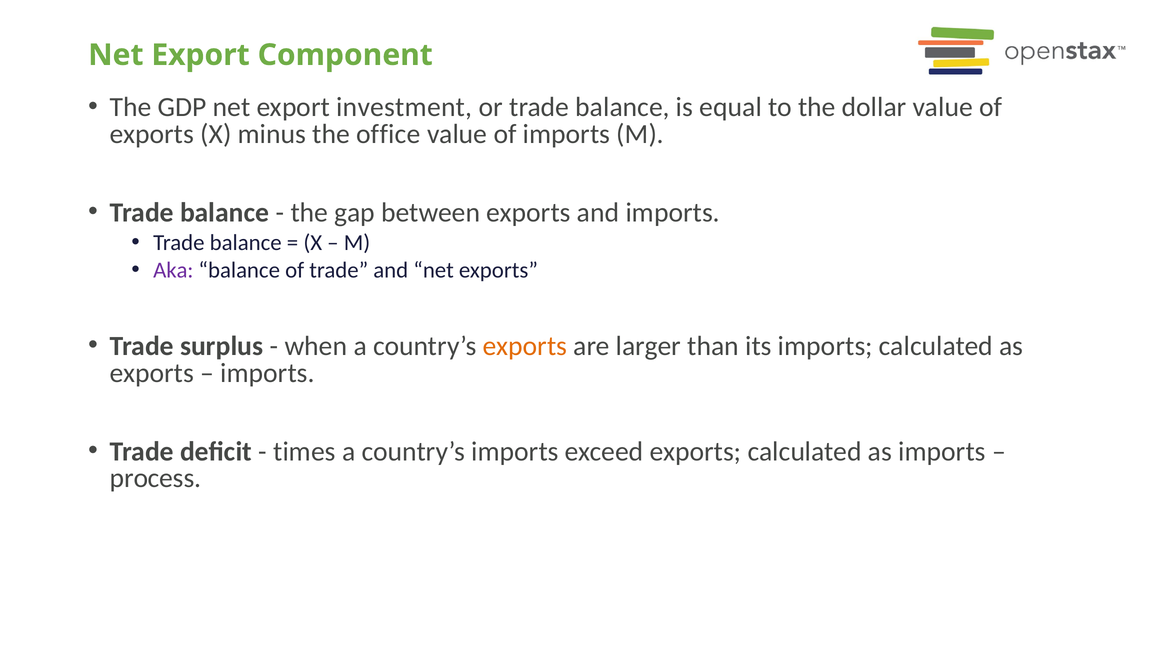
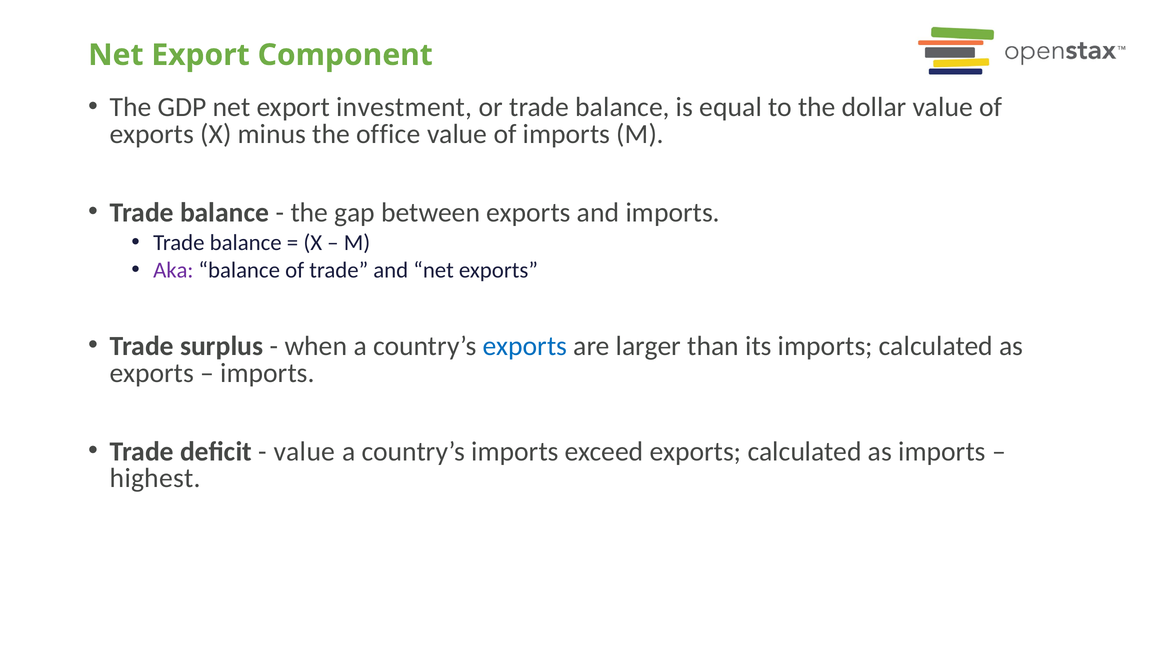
exports at (525, 346) colour: orange -> blue
times at (304, 452): times -> value
process: process -> highest
